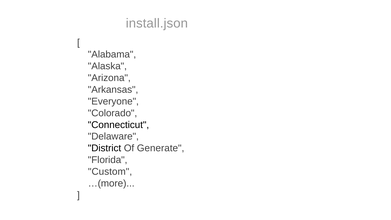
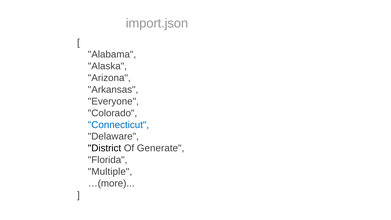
install.json: install.json -> import.json
Connecticut colour: black -> blue
Custom: Custom -> Multiple
